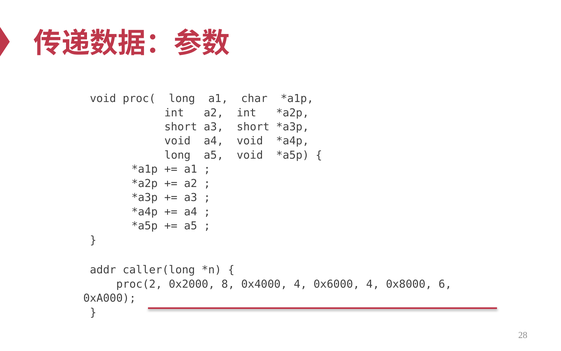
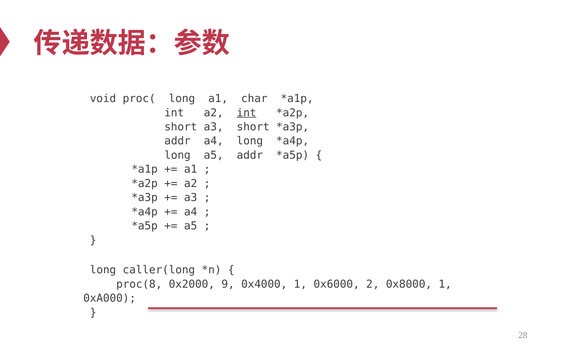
int at (247, 113) underline: none -> present
void at (178, 141): void -> addr
a4 void: void -> long
a5 void: void -> addr
addr at (103, 270): addr -> long
proc(2: proc(2 -> proc(8
8: 8 -> 9
0x4000 4: 4 -> 1
0x6000 4: 4 -> 2
0x8000 6: 6 -> 1
